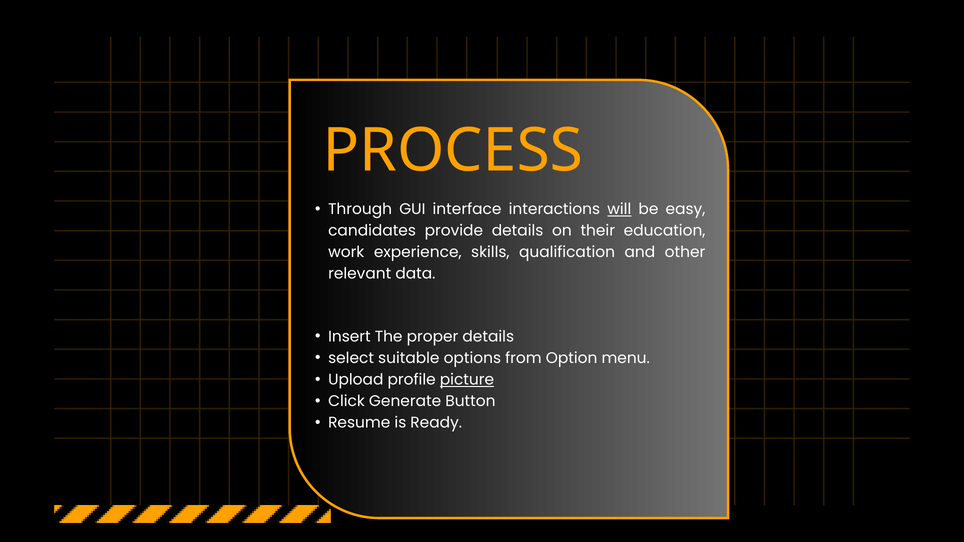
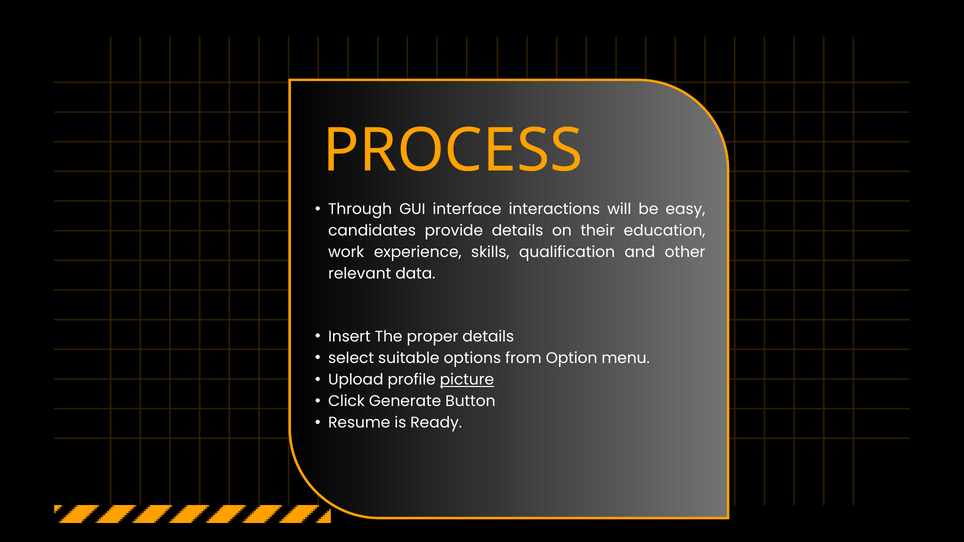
will underline: present -> none
